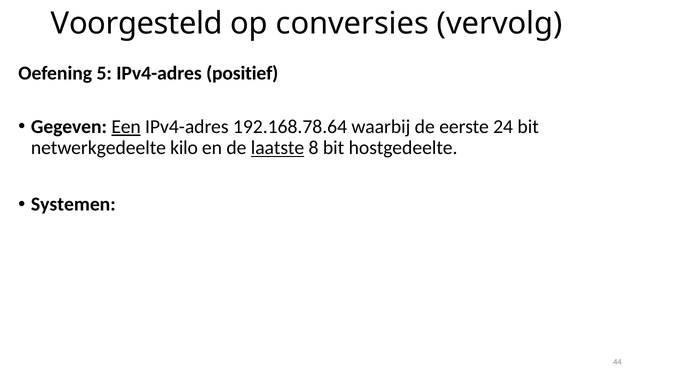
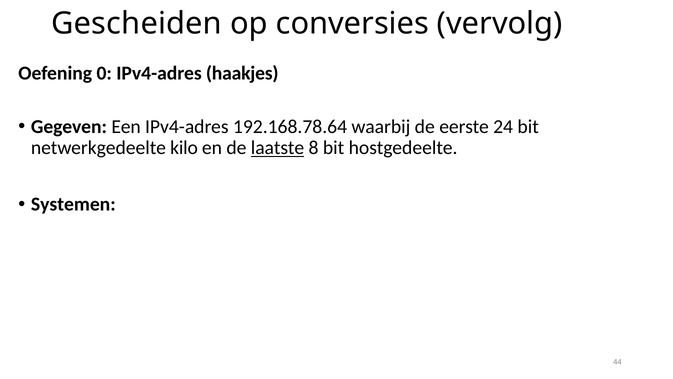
Voorgesteld: Voorgesteld -> Gescheiden
5: 5 -> 0
positief: positief -> haakjes
Een underline: present -> none
